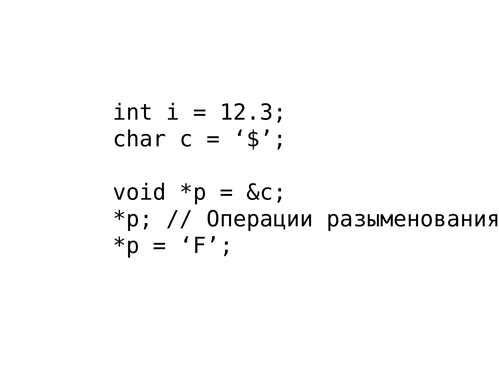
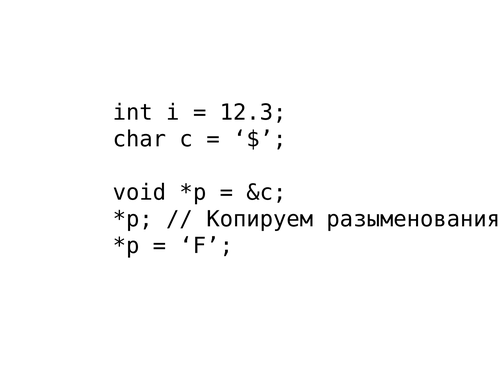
Операции: Операции -> Копируем
